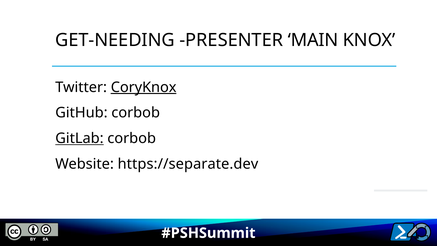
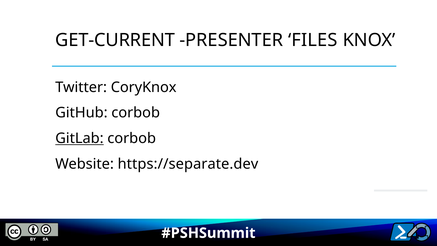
GET-NEEDING: GET-NEEDING -> GET-CURRENT
MAIN: MAIN -> FILES
CoryKnox underline: present -> none
